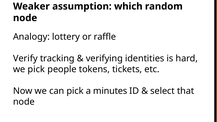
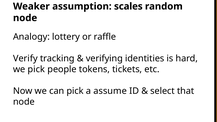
which: which -> scales
minutes: minutes -> assume
